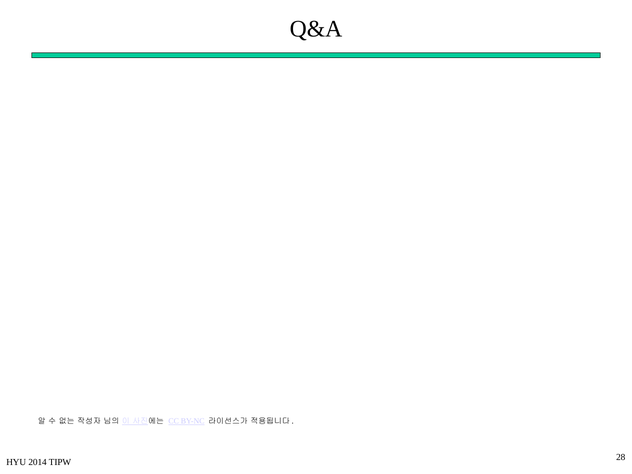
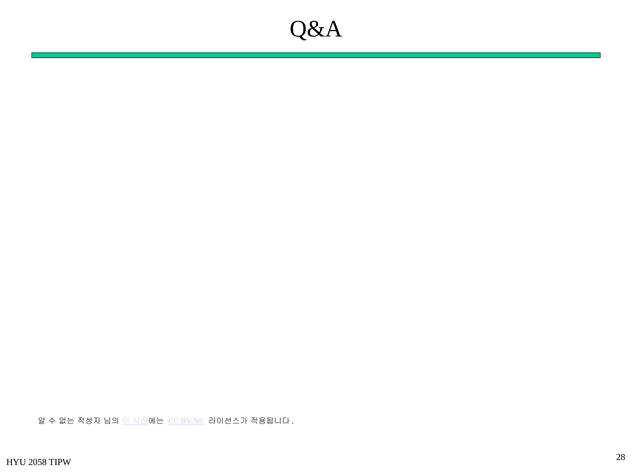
2014: 2014 -> 2058
